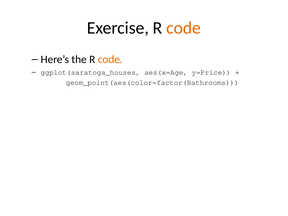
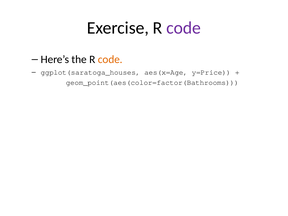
code at (184, 28) colour: orange -> purple
